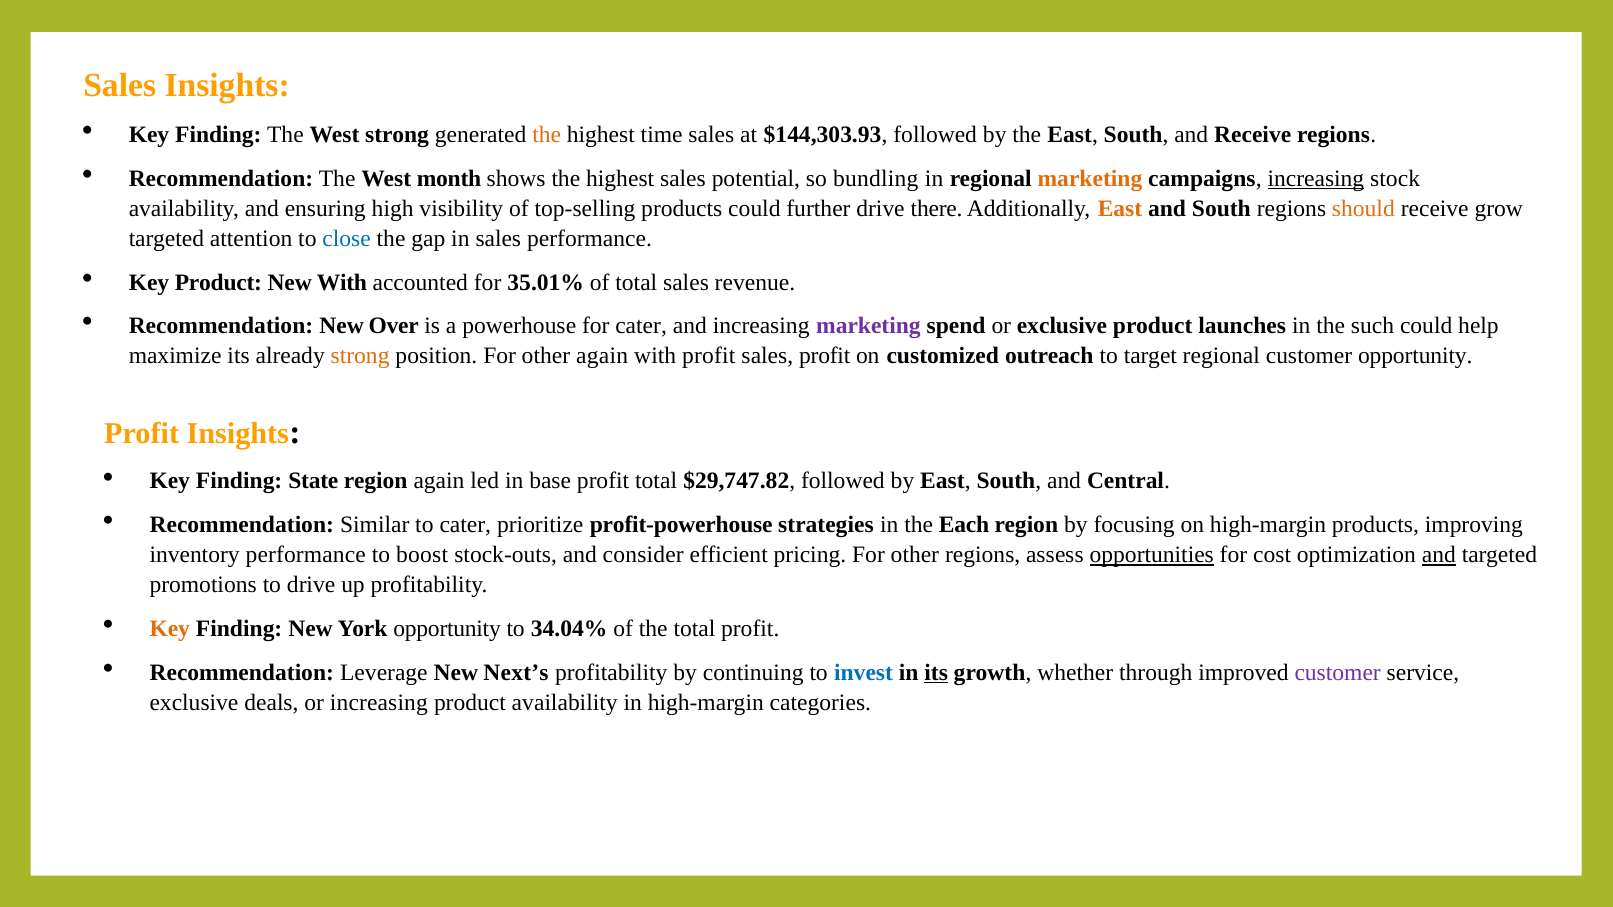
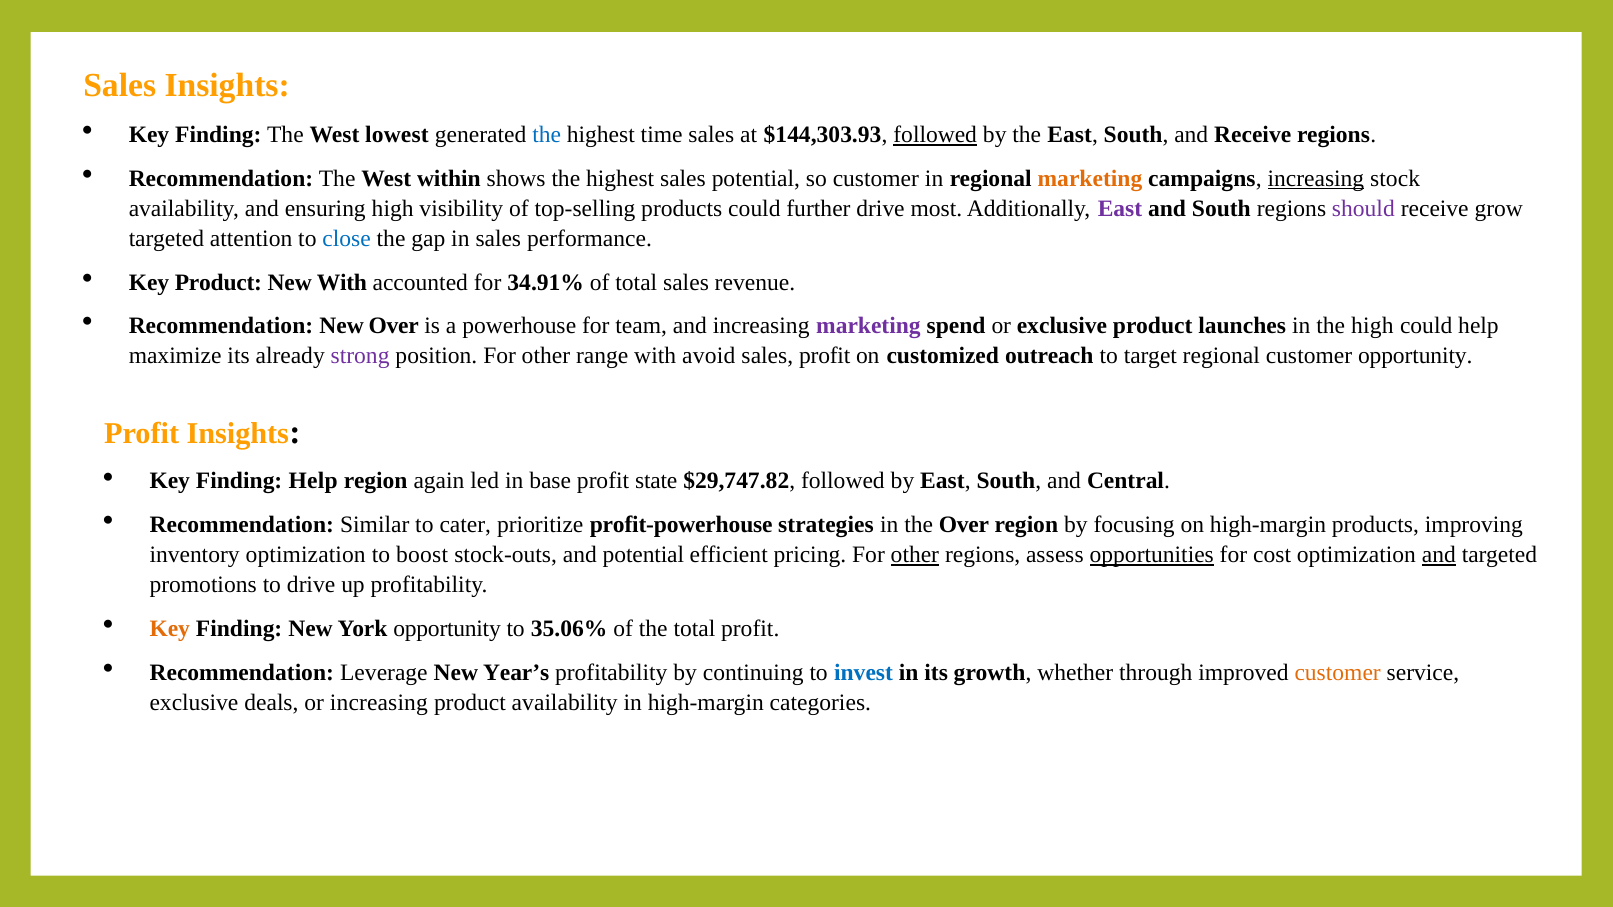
West strong: strong -> lowest
the at (547, 135) colour: orange -> blue
followed at (935, 135) underline: none -> present
month: month -> within
so bundling: bundling -> customer
there: there -> most
East at (1120, 209) colour: orange -> purple
should colour: orange -> purple
35.01%: 35.01% -> 34.91%
for cater: cater -> team
the such: such -> high
strong at (360, 356) colour: orange -> purple
other again: again -> range
with profit: profit -> avoid
Finding State: State -> Help
profit total: total -> state
the Each: Each -> Over
inventory performance: performance -> optimization
and consider: consider -> potential
other at (915, 555) underline: none -> present
34.04%: 34.04% -> 35.06%
Next’s: Next’s -> Year’s
its at (936, 673) underline: present -> none
customer at (1338, 673) colour: purple -> orange
